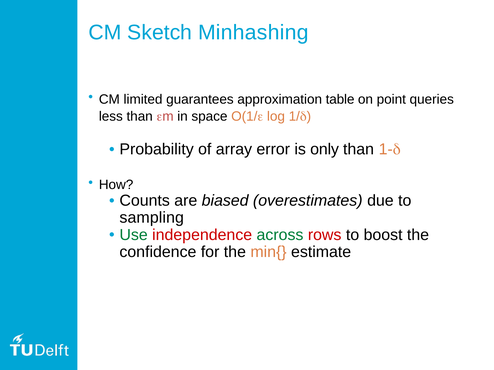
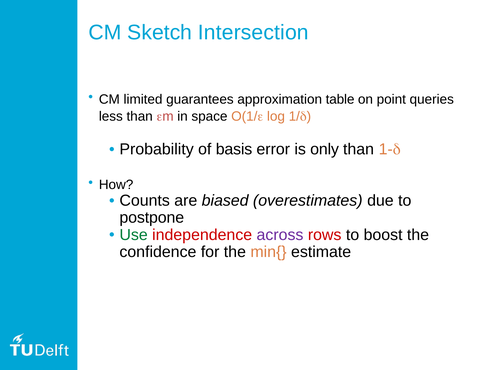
Minhashing: Minhashing -> Intersection
array: array -> basis
sampling: sampling -> postpone
across colour: green -> purple
